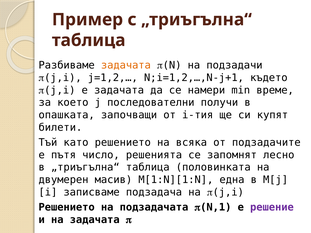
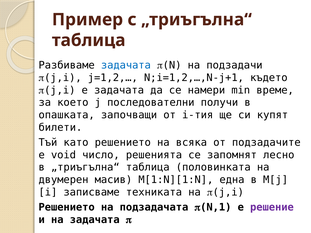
задачата at (126, 65) colour: orange -> blue
пътя: пътя -> void
подзадача: подзадача -> техниката
